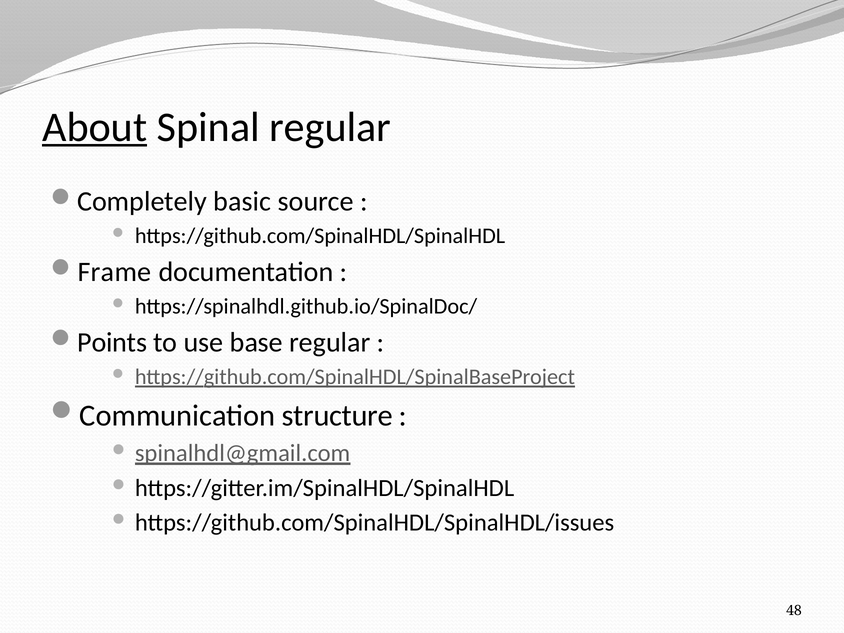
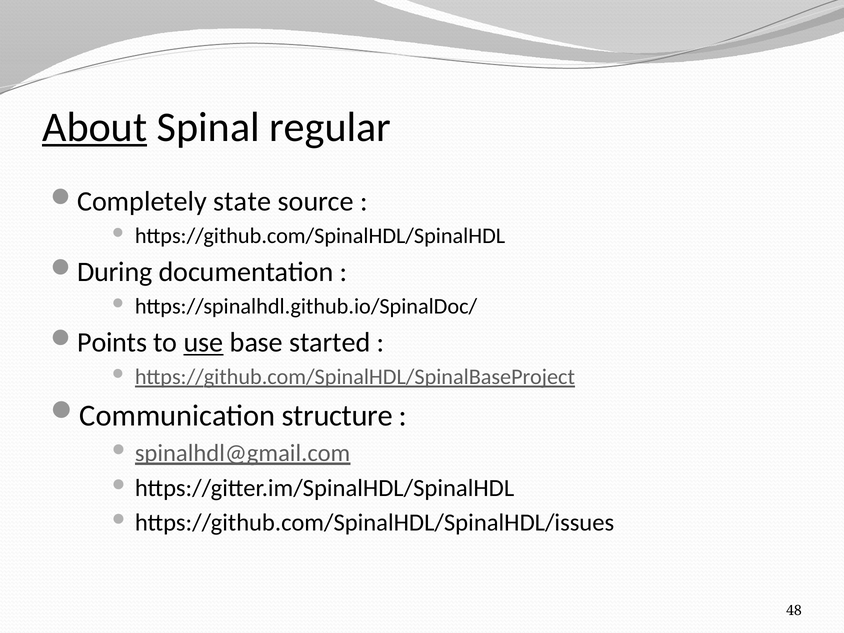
basic: basic -> state
Frame: Frame -> During
use underline: none -> present
base regular: regular -> started
